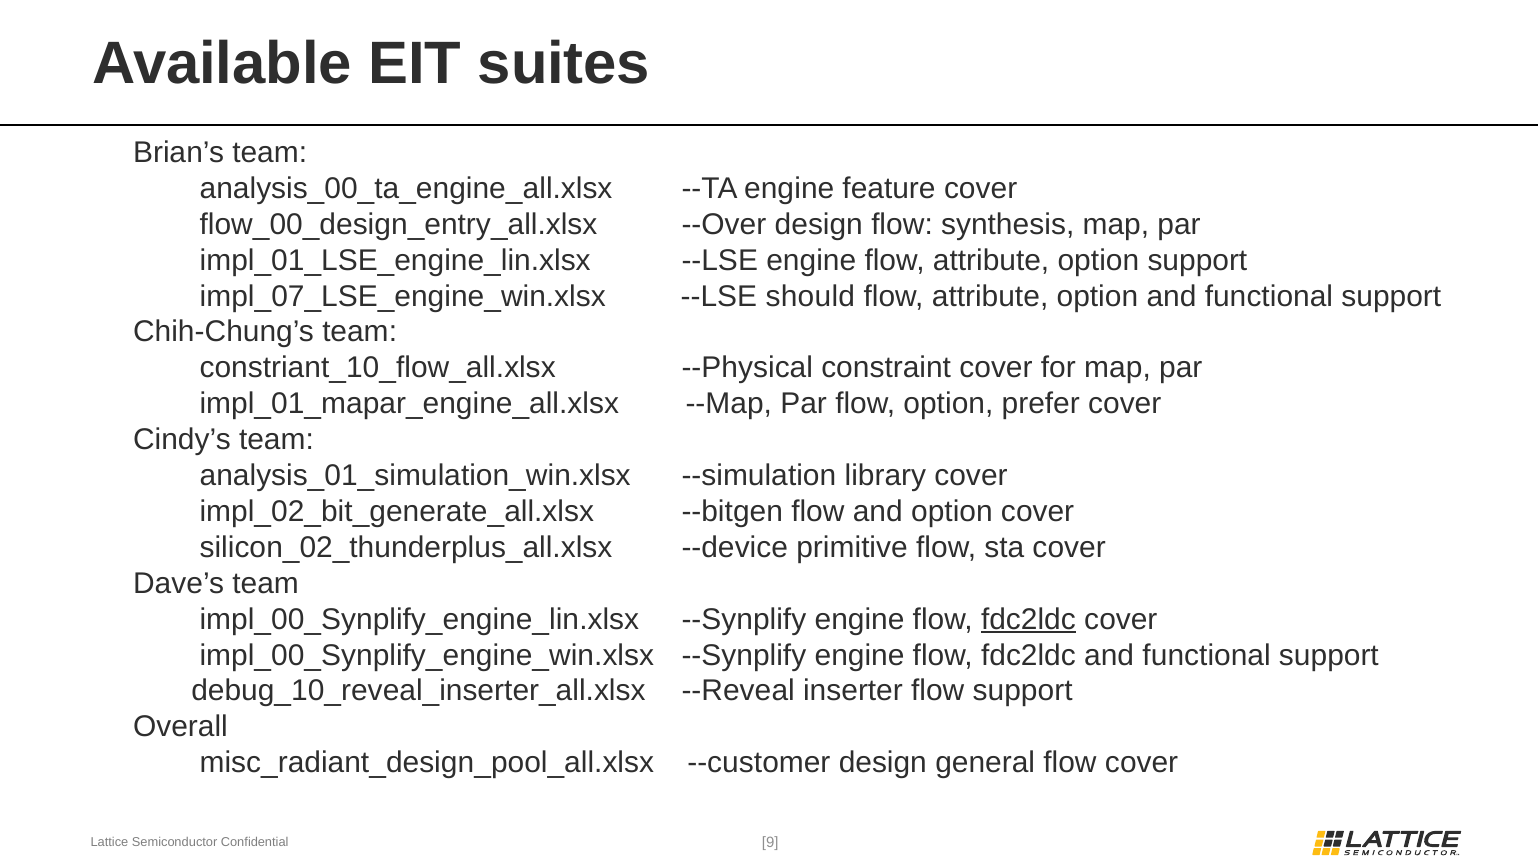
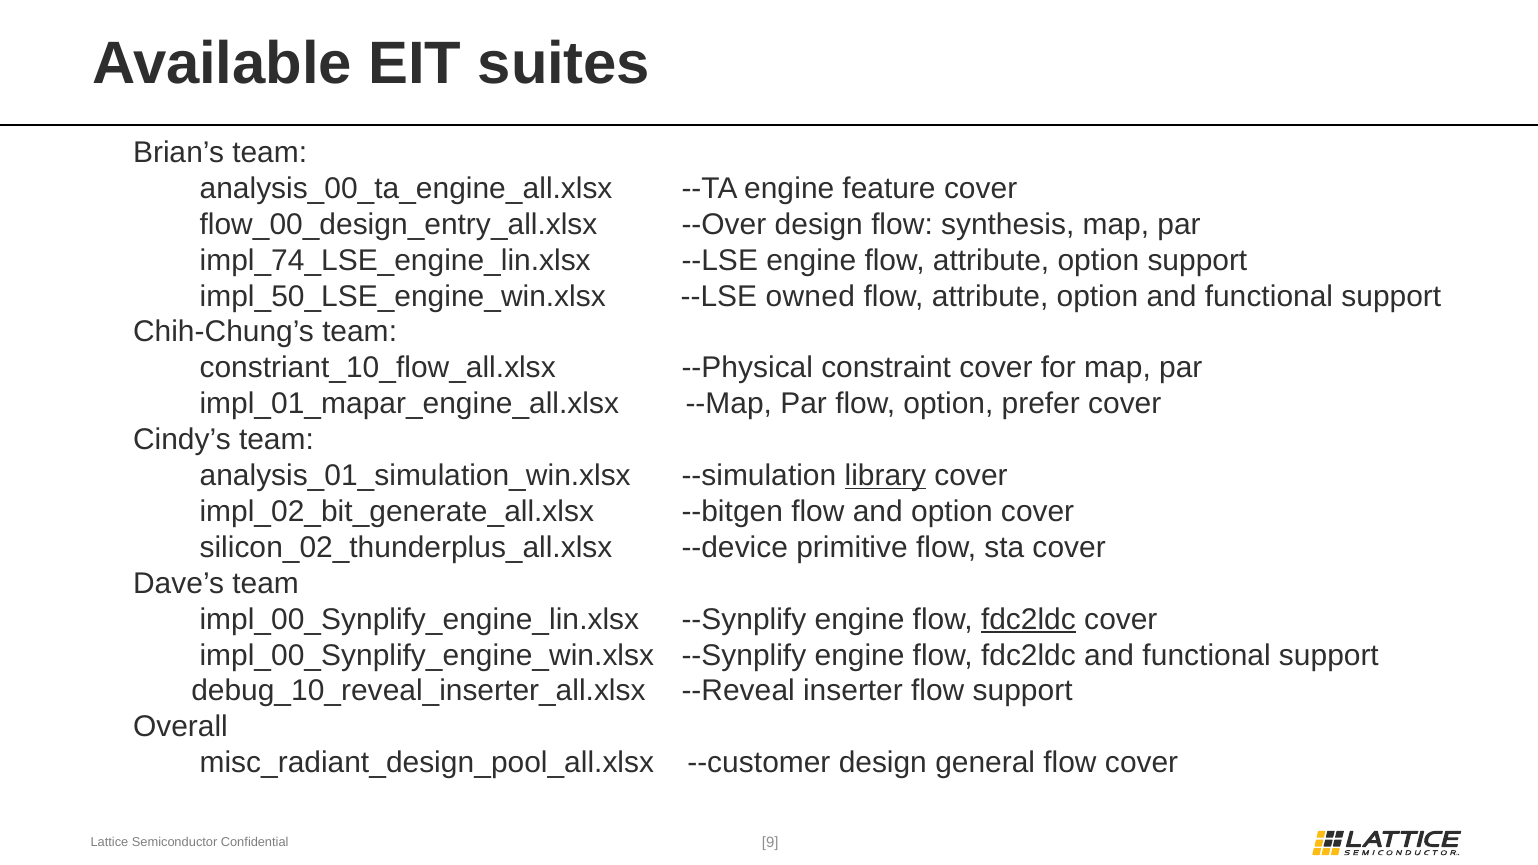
impl_01_LSE_engine_lin.xlsx: impl_01_LSE_engine_lin.xlsx -> impl_74_LSE_engine_lin.xlsx
impl_07_LSE_engine_win.xlsx: impl_07_LSE_engine_win.xlsx -> impl_50_LSE_engine_win.xlsx
should: should -> owned
library underline: none -> present
